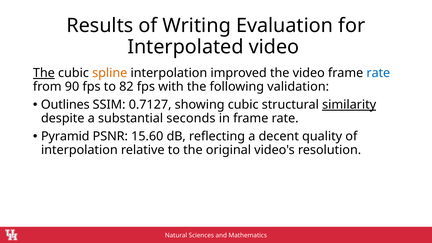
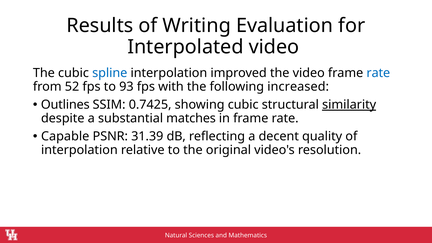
The at (44, 73) underline: present -> none
spline colour: orange -> blue
90: 90 -> 52
82: 82 -> 93
validation: validation -> increased
0.7127: 0.7127 -> 0.7425
seconds: seconds -> matches
Pyramid: Pyramid -> Capable
15.60: 15.60 -> 31.39
